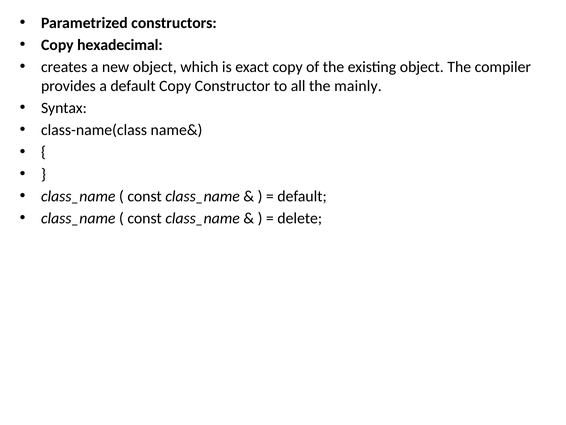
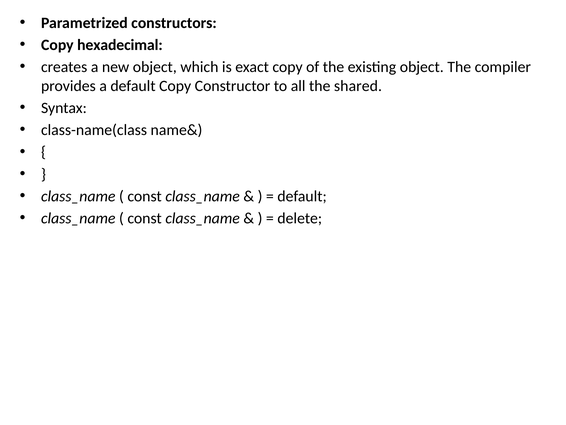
mainly: mainly -> shared
